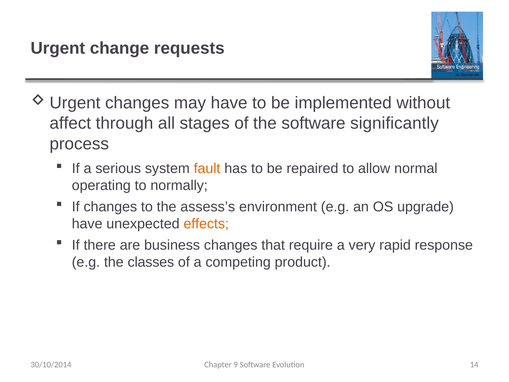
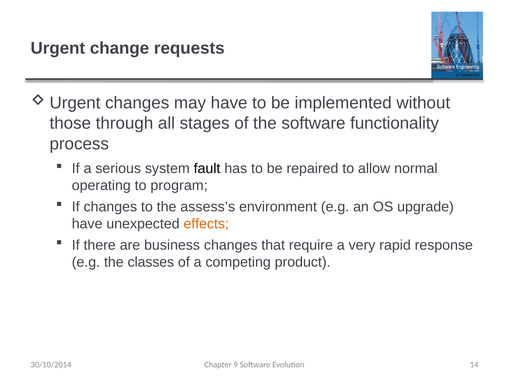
affect: affect -> those
significantly: significantly -> functionality
fault colour: orange -> black
normally: normally -> program
